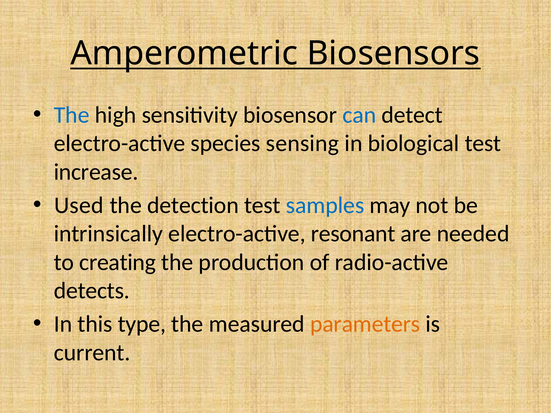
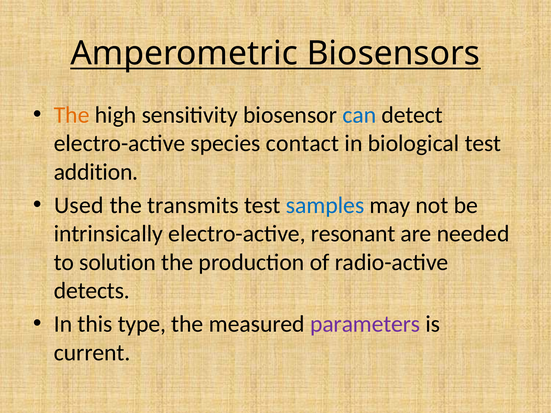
The at (72, 115) colour: blue -> orange
sensing: sensing -> contact
increase: increase -> addition
detection: detection -> transmits
creating: creating -> solution
parameters colour: orange -> purple
